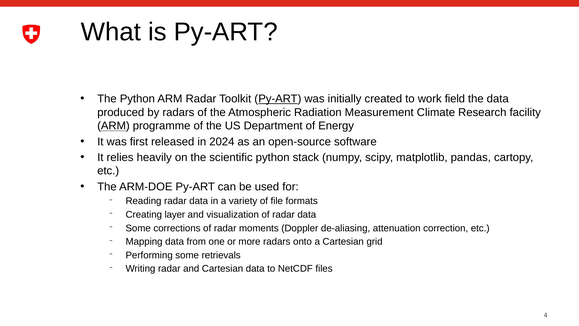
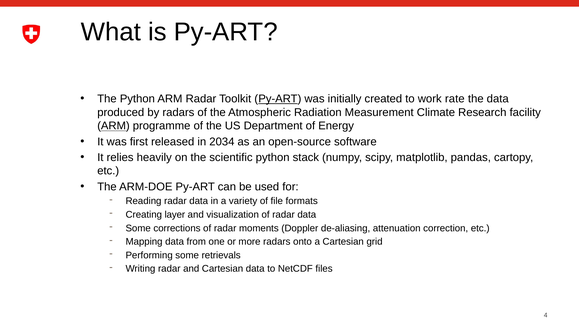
field: field -> rate
2024: 2024 -> 2034
